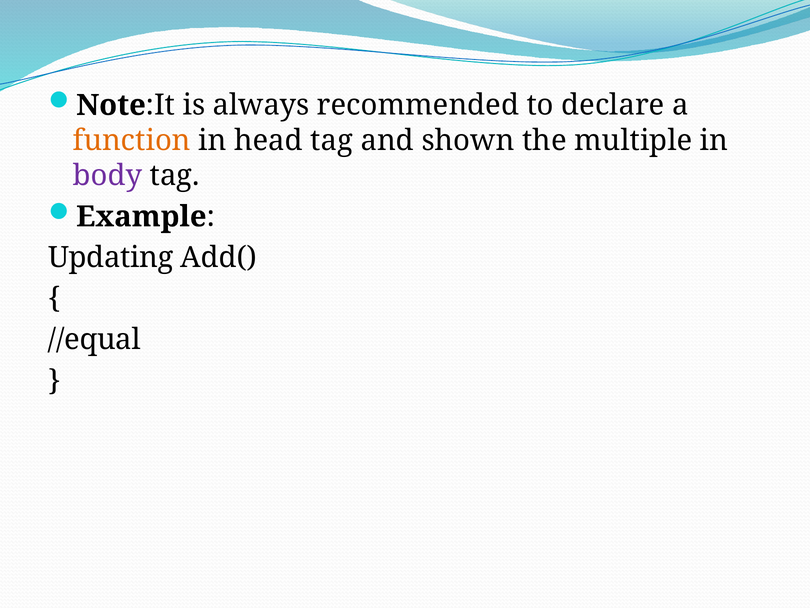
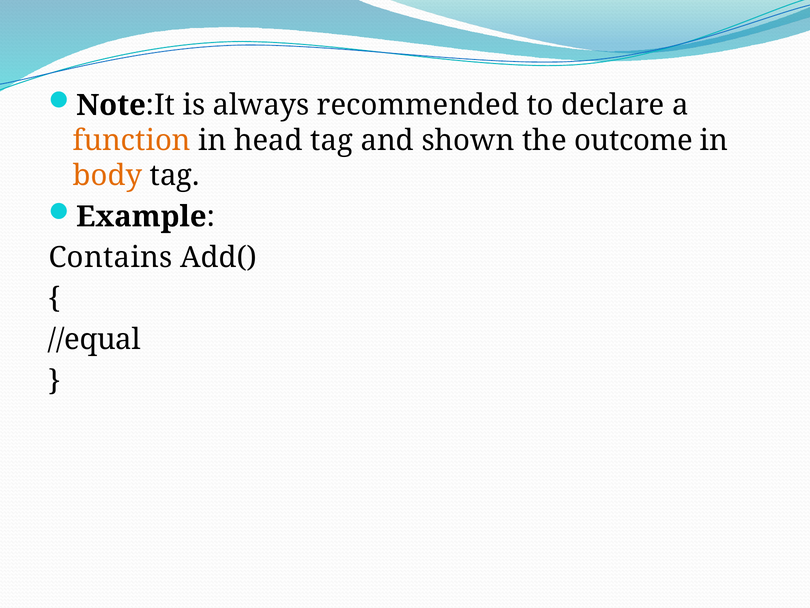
multiple: multiple -> outcome
body colour: purple -> orange
Updating: Updating -> Contains
